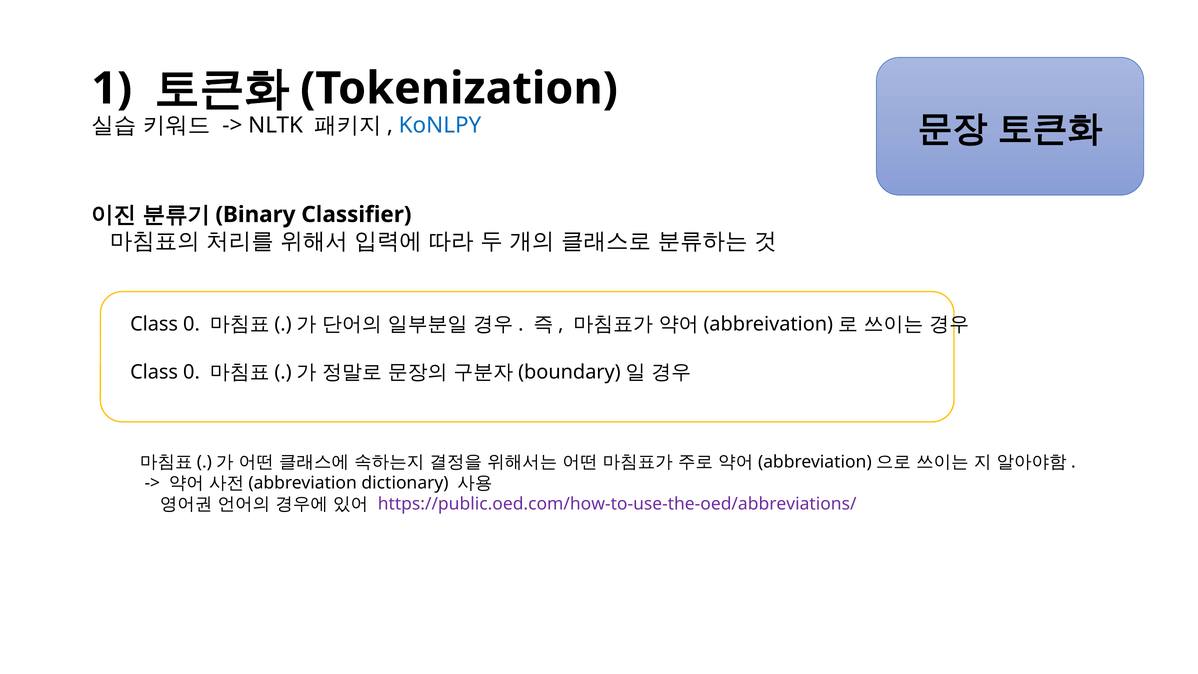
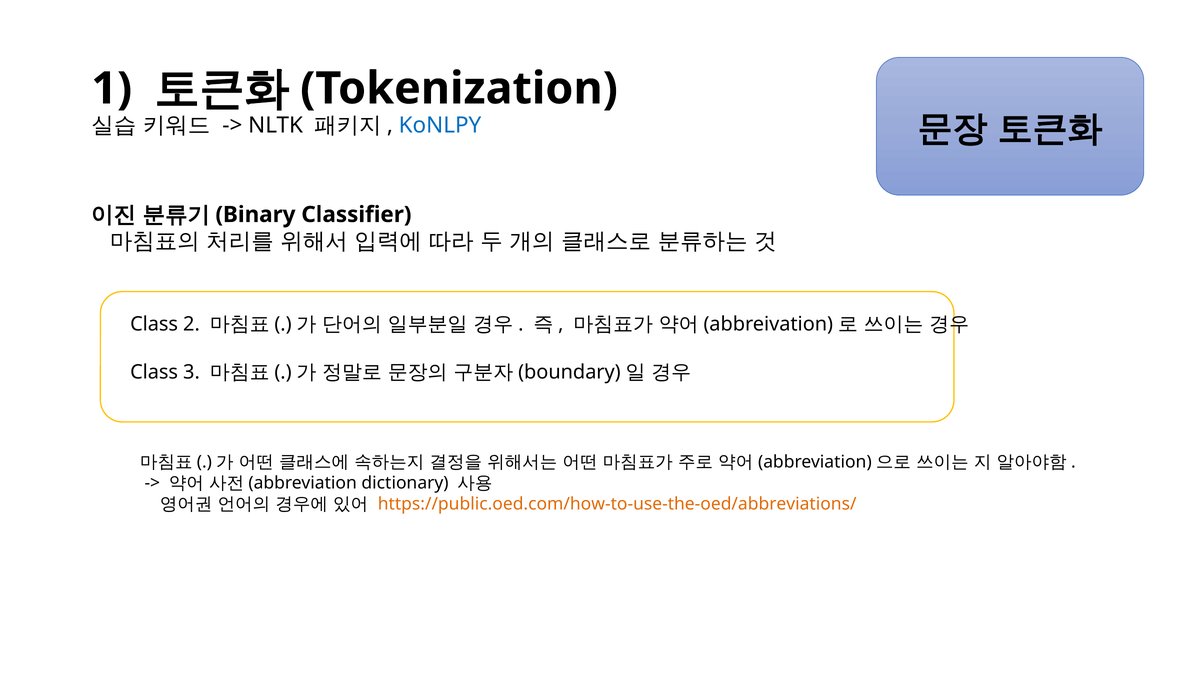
0 at (191, 324): 0 -> 2
0 at (191, 372): 0 -> 3
https://public.oed.com/how-to-use-the-oed/abbreviations/ colour: purple -> orange
